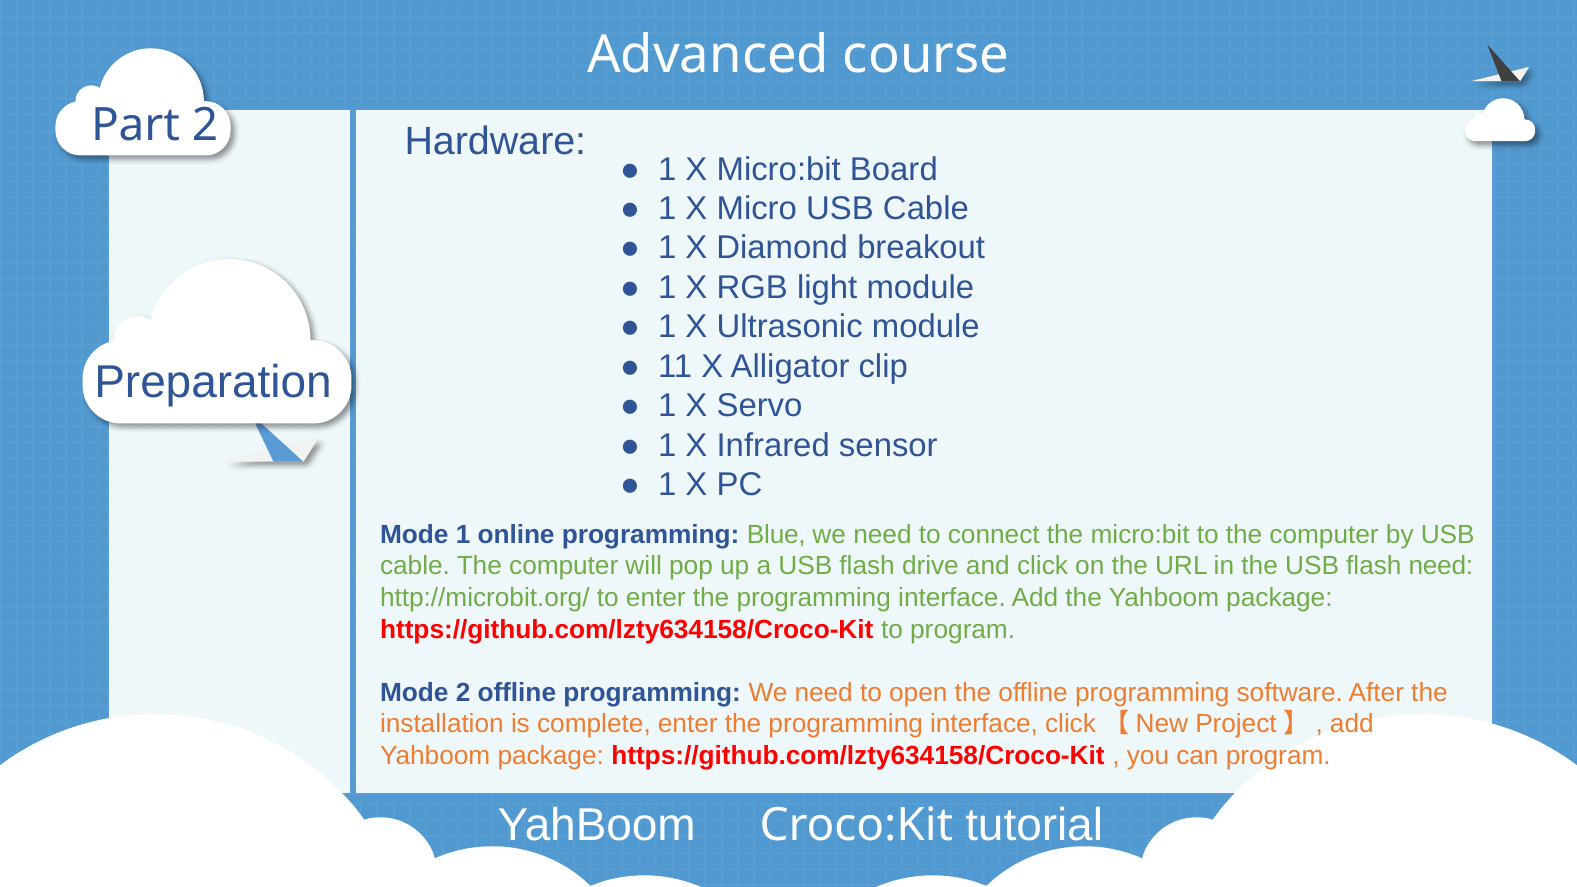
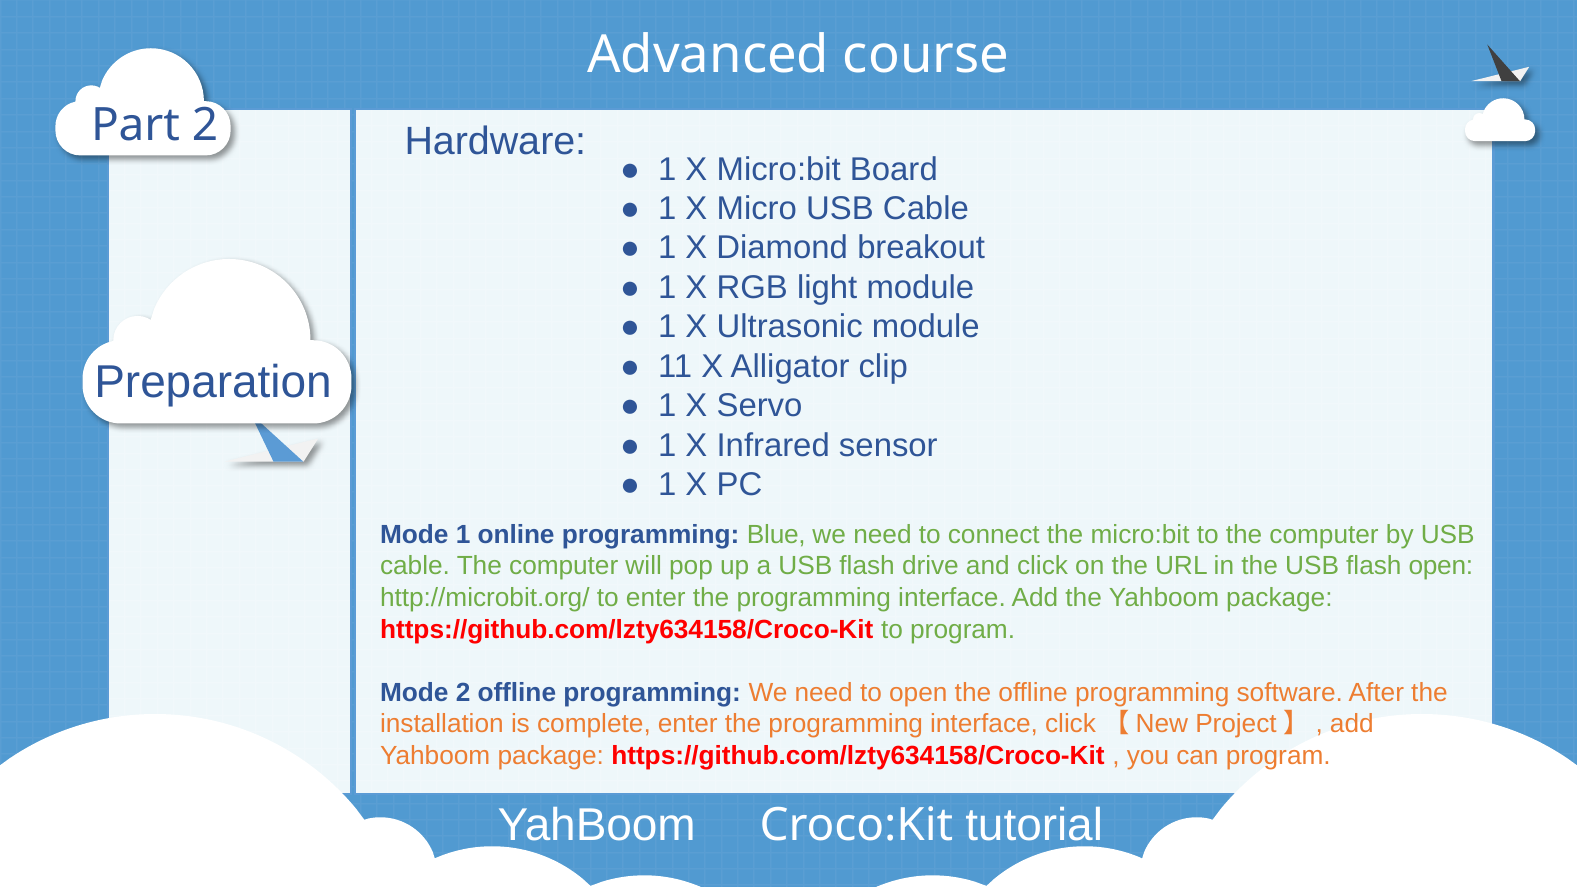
flash need: need -> open
